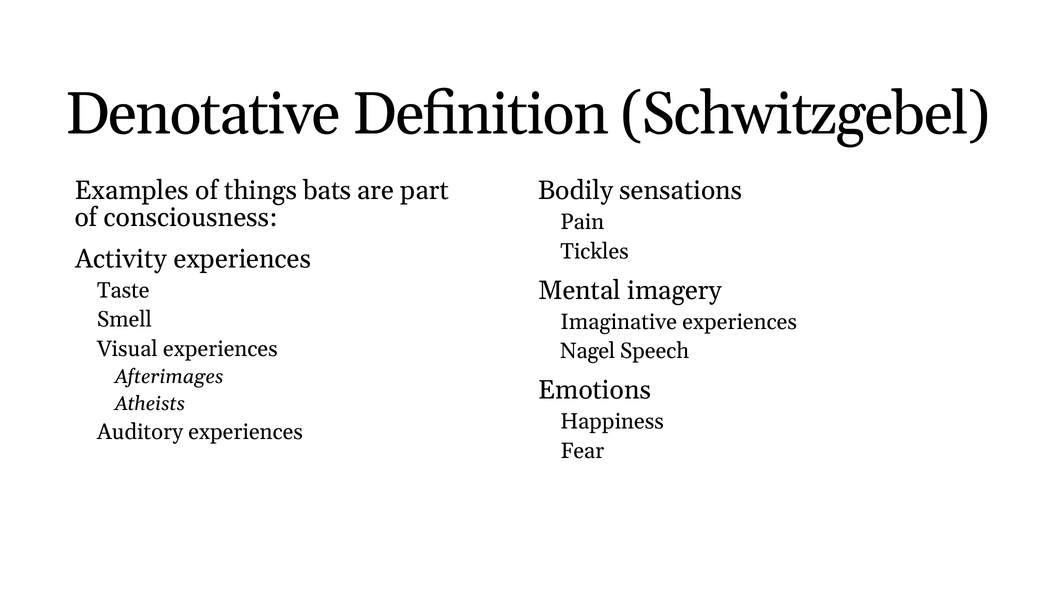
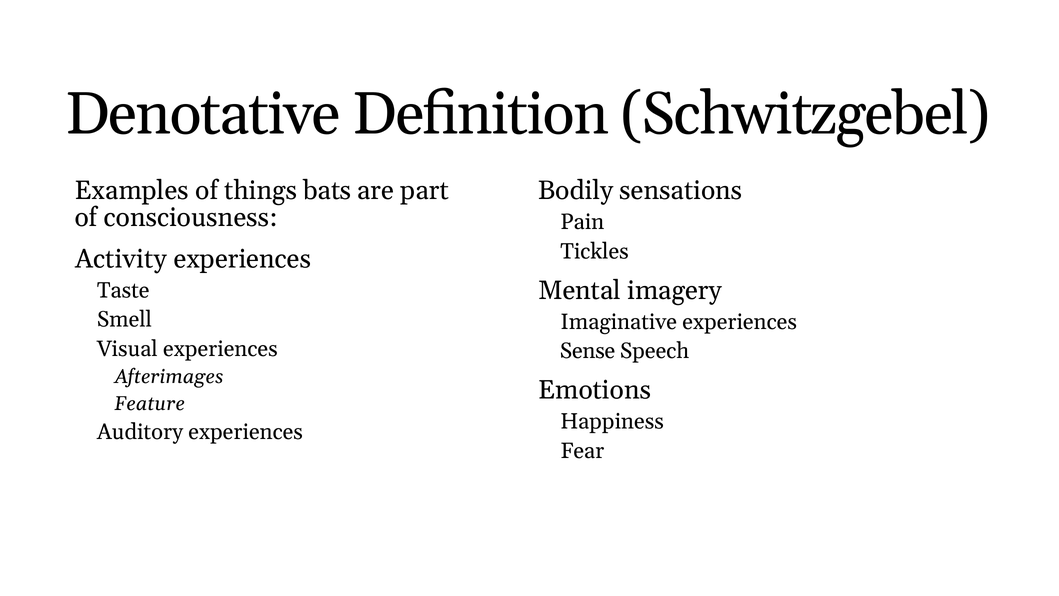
Nagel: Nagel -> Sense
Atheists: Atheists -> Feature
